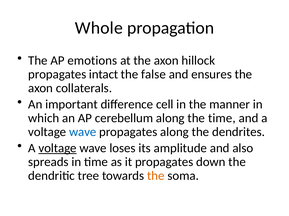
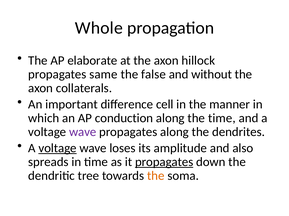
emotions: emotions -> elaborate
intact: intact -> same
ensures: ensures -> without
cerebellum: cerebellum -> conduction
wave at (83, 132) colour: blue -> purple
propagates at (164, 162) underline: none -> present
